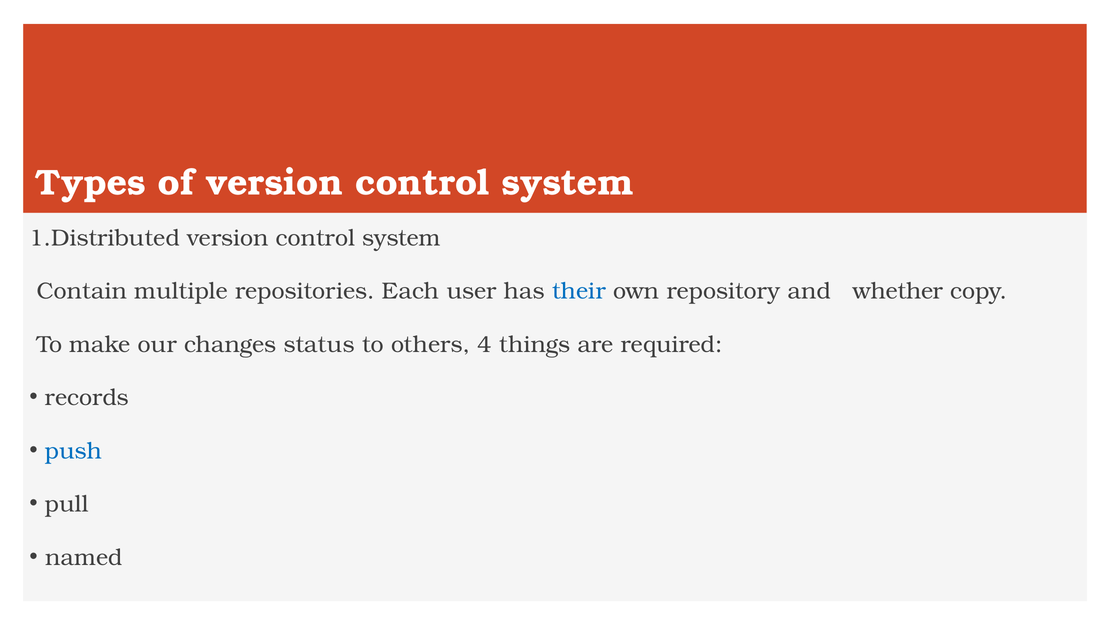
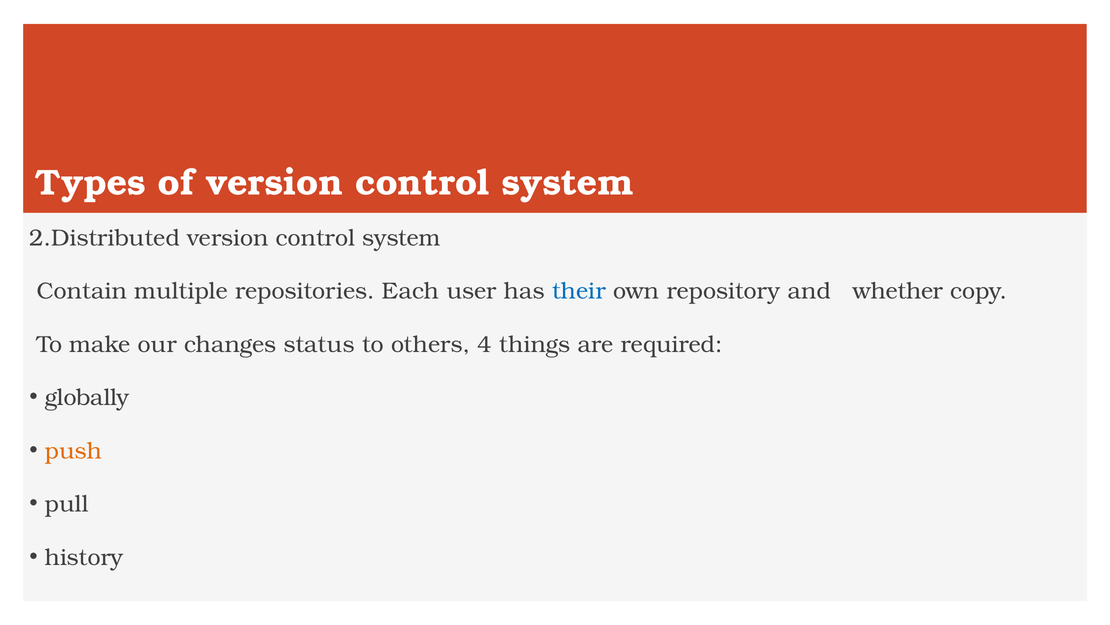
1.Distributed: 1.Distributed -> 2.Distributed
records: records -> globally
push colour: blue -> orange
named: named -> history
